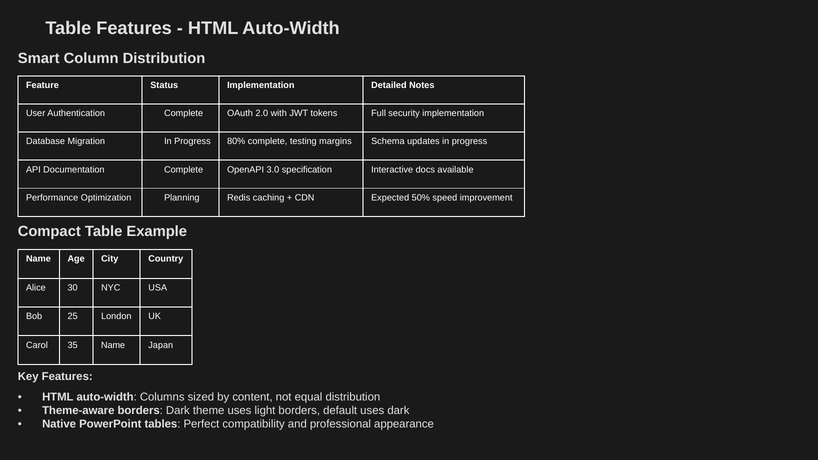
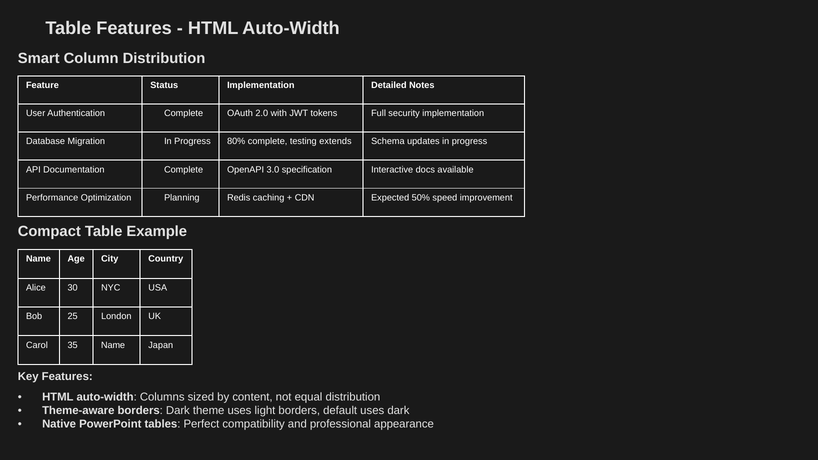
margins: margins -> extends
